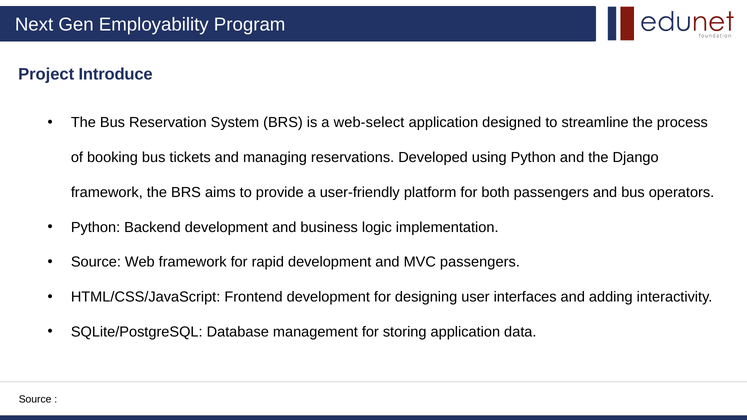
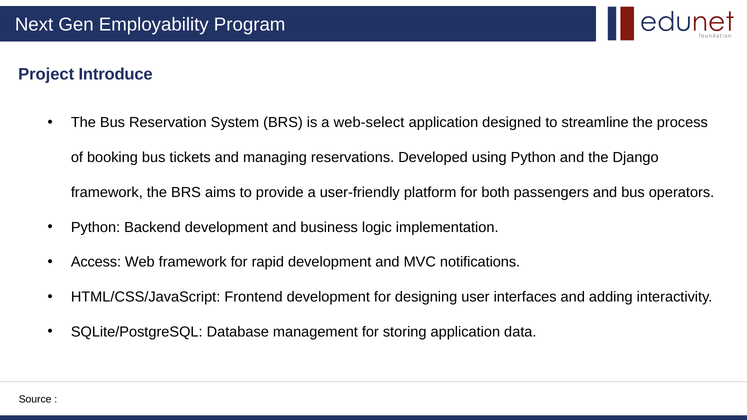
Source at (96, 262): Source -> Access
MVC passengers: passengers -> notifications
